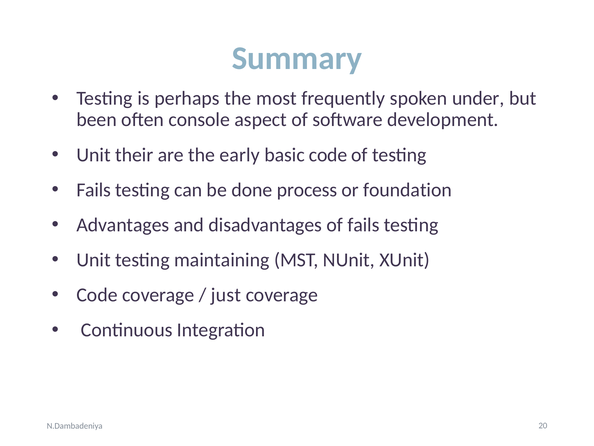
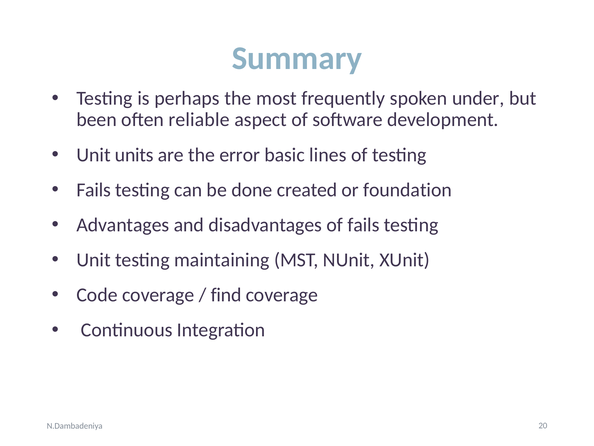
console: console -> reliable
their: their -> units
early: early -> error
basic code: code -> lines
process: process -> created
just: just -> find
